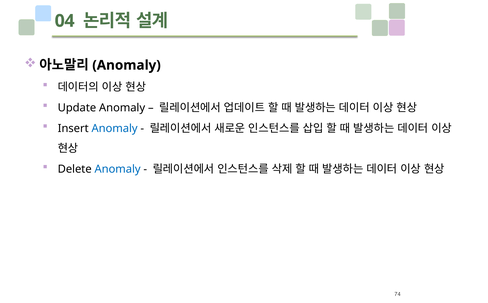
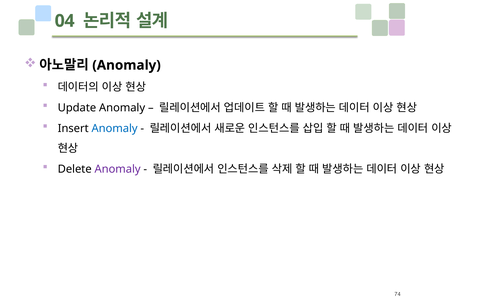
Anomaly at (118, 169) colour: blue -> purple
